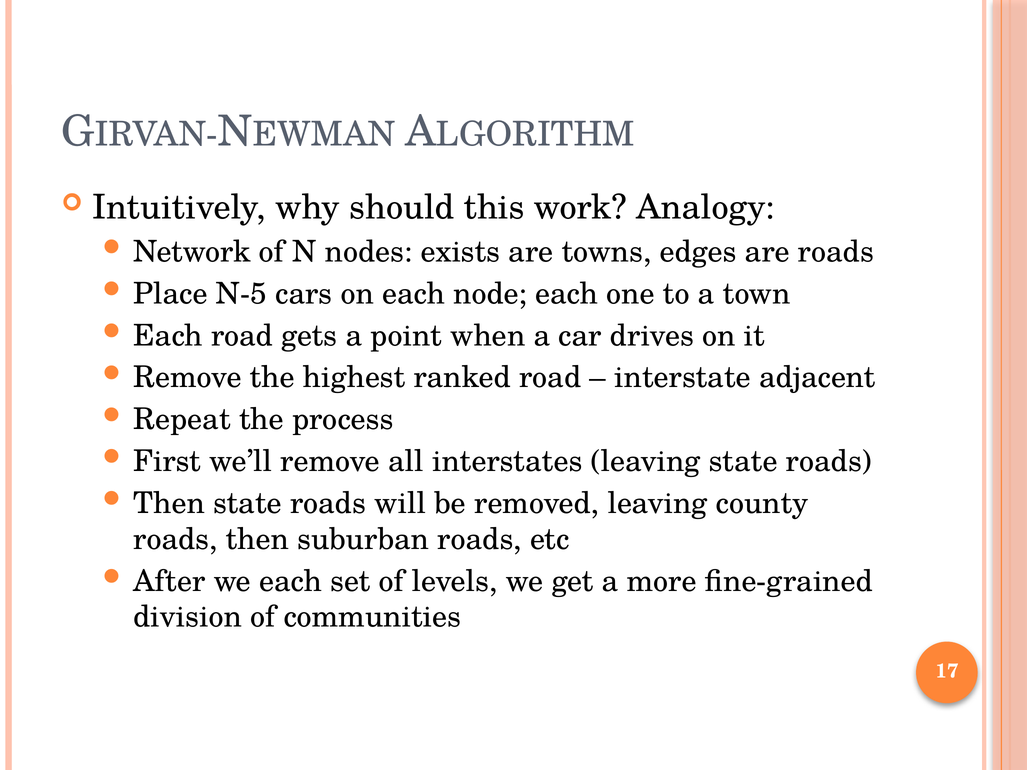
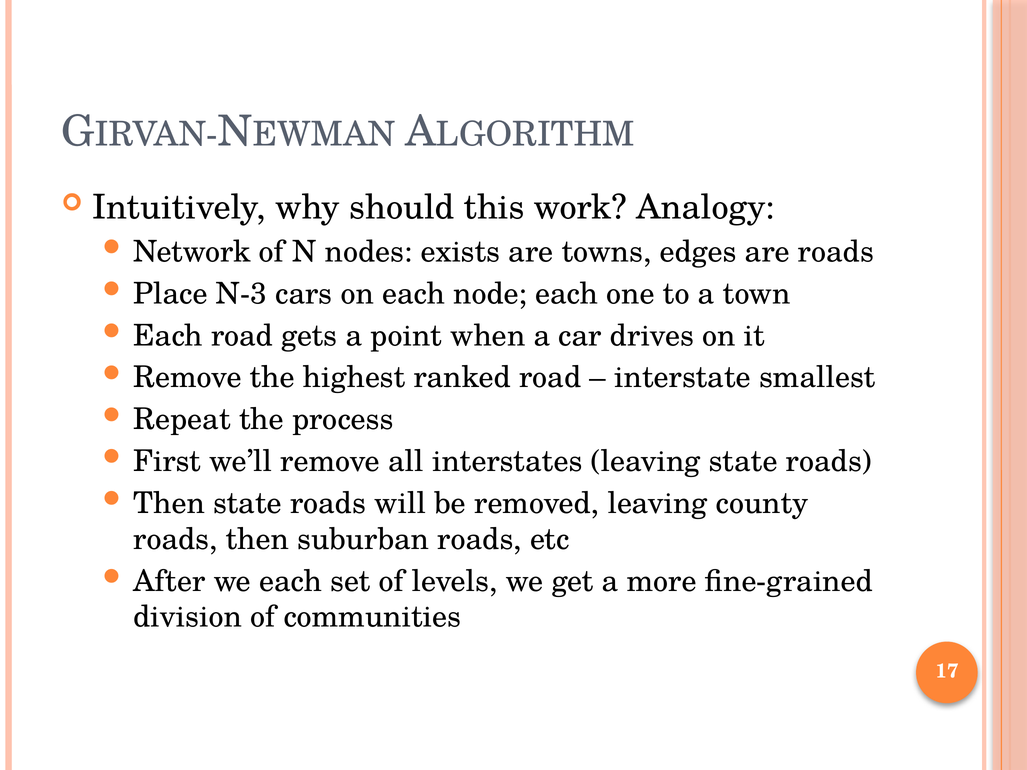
N-5: N-5 -> N-3
adjacent: adjacent -> smallest
